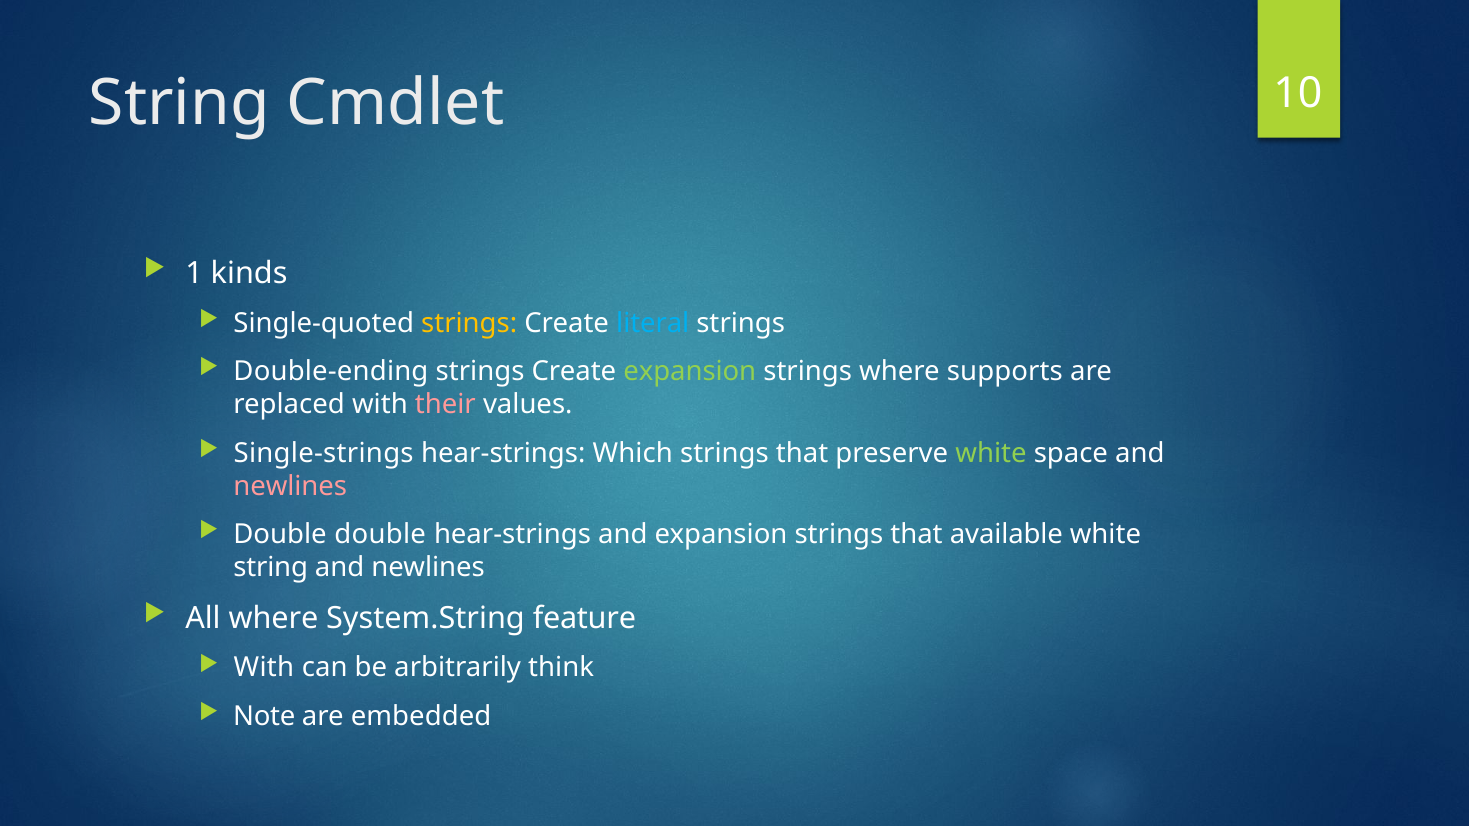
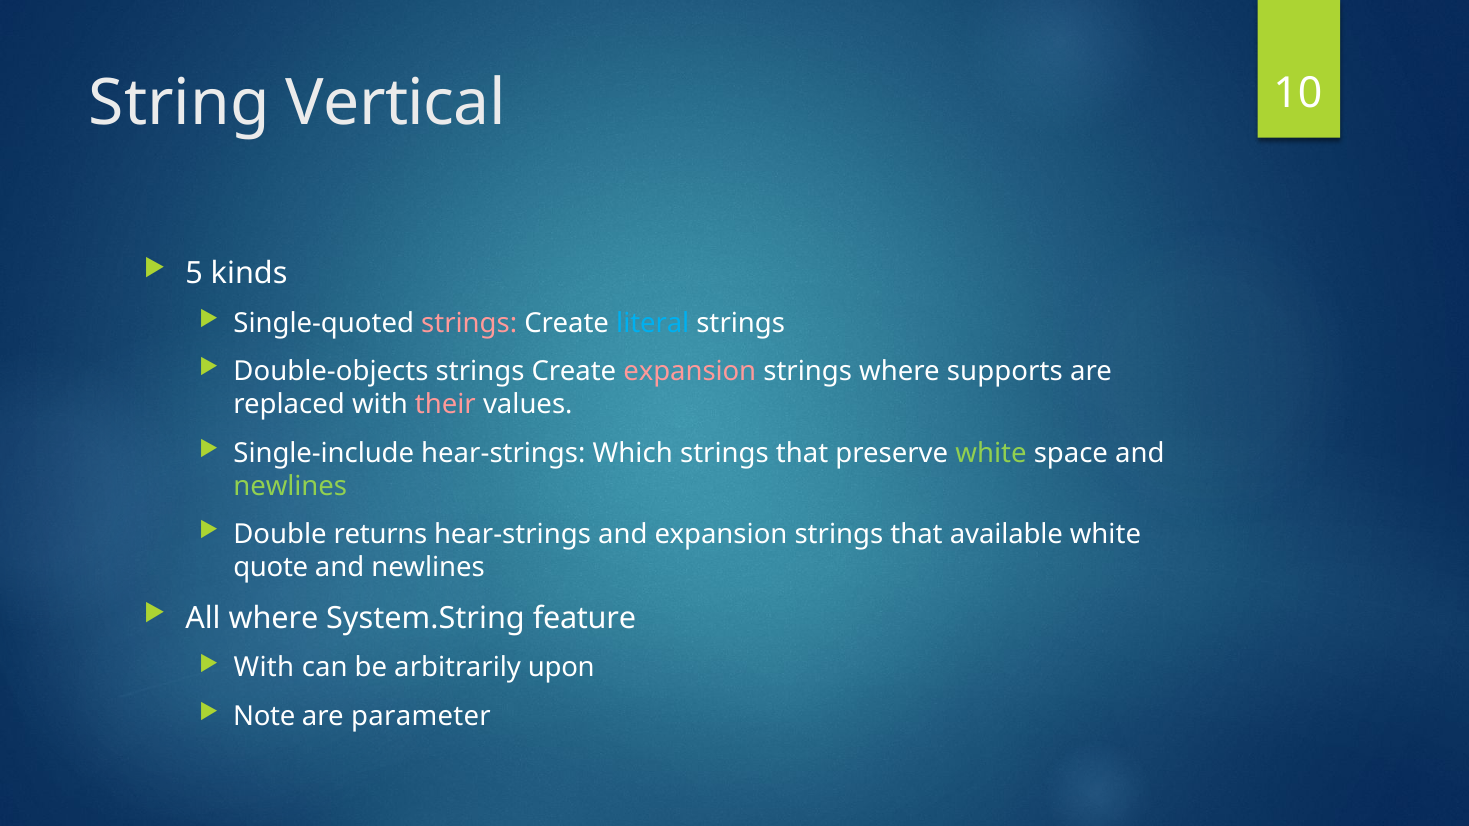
Cmdlet: Cmdlet -> Vertical
1: 1 -> 5
strings at (469, 323) colour: yellow -> pink
Double-ending: Double-ending -> Double-objects
expansion at (690, 372) colour: light green -> pink
Single-strings: Single-strings -> Single-include
newlines at (290, 486) colour: pink -> light green
Double double: double -> returns
string at (271, 568): string -> quote
think: think -> upon
embedded: embedded -> parameter
